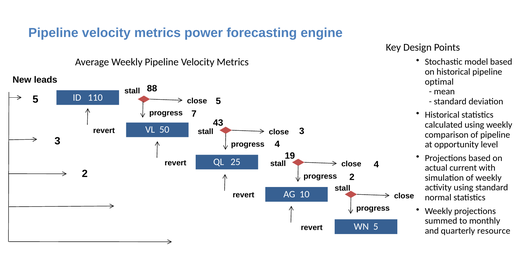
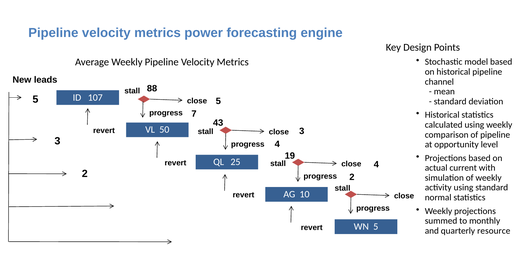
optimal: optimal -> channel
110: 110 -> 107
